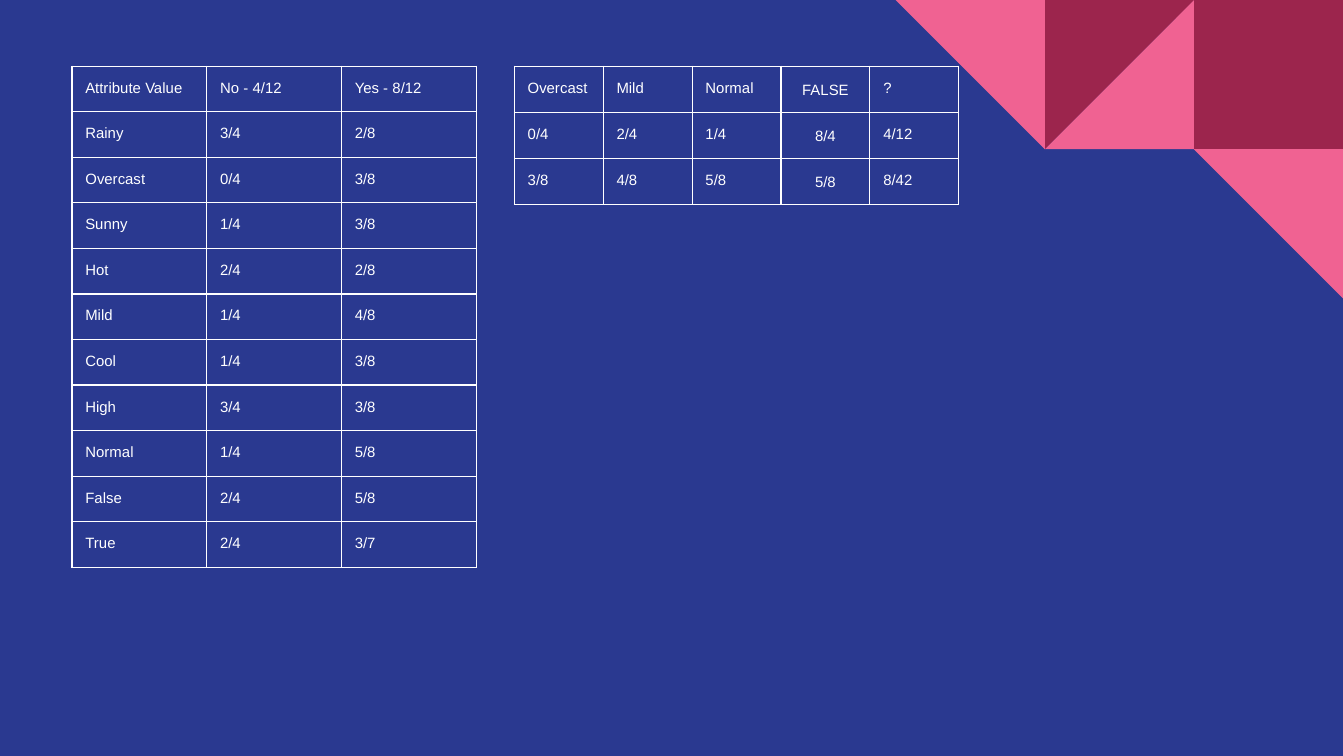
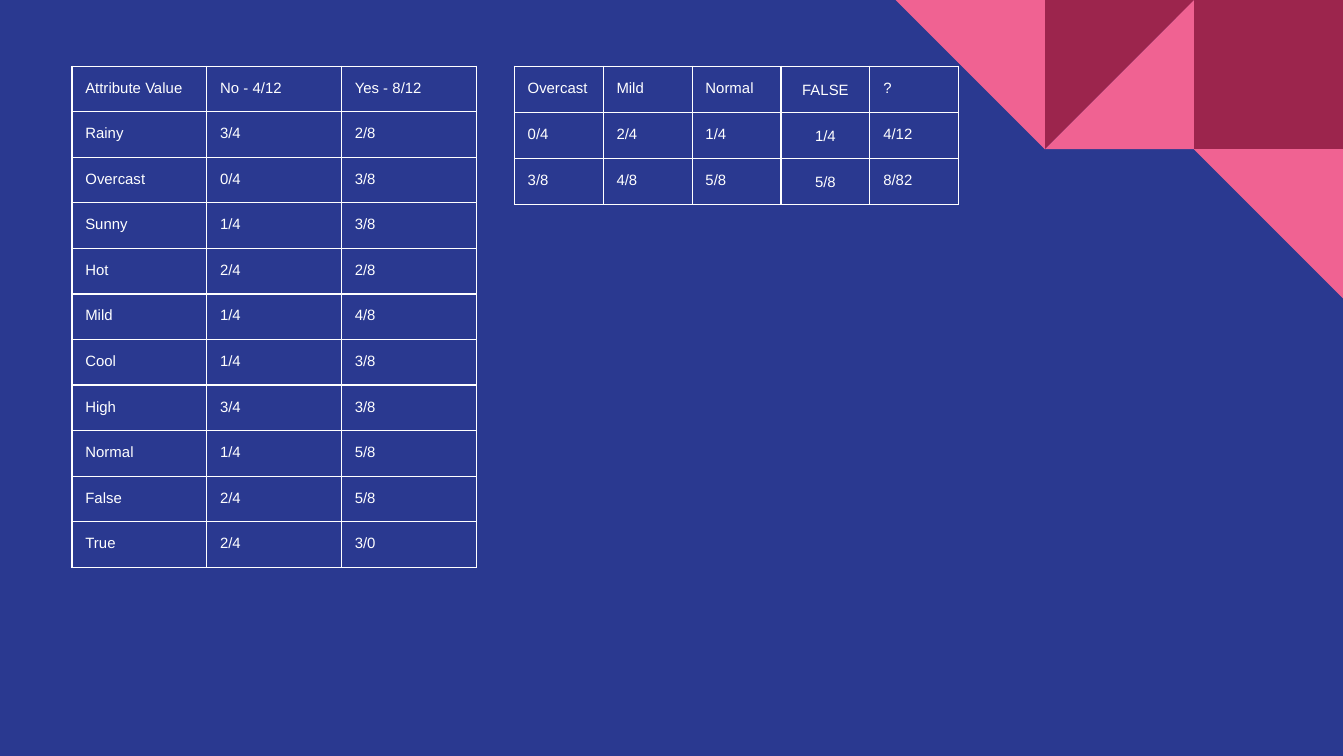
1/4 8/4: 8/4 -> 1/4
8/42: 8/42 -> 8/82
3/7: 3/7 -> 3/0
